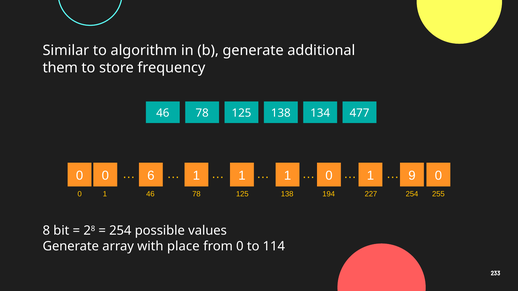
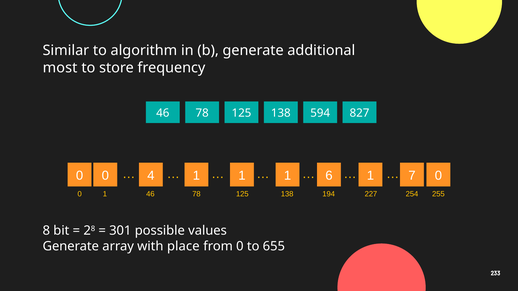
them: them -> most
134: 134 -> 594
477: 477 -> 827
6: 6 -> 4
1 0: 0 -> 6
9: 9 -> 7
254 at (120, 231): 254 -> 301
114: 114 -> 655
